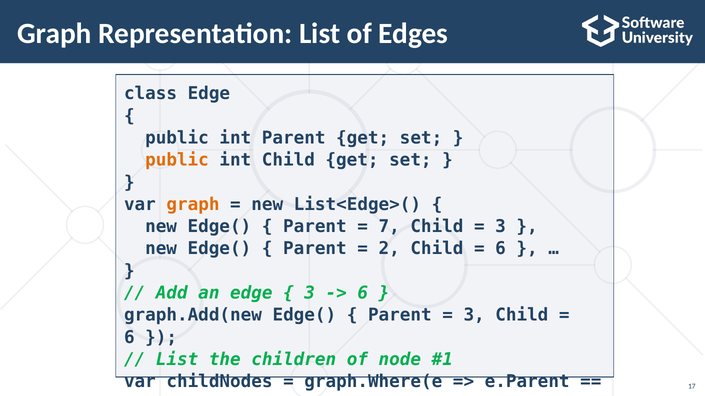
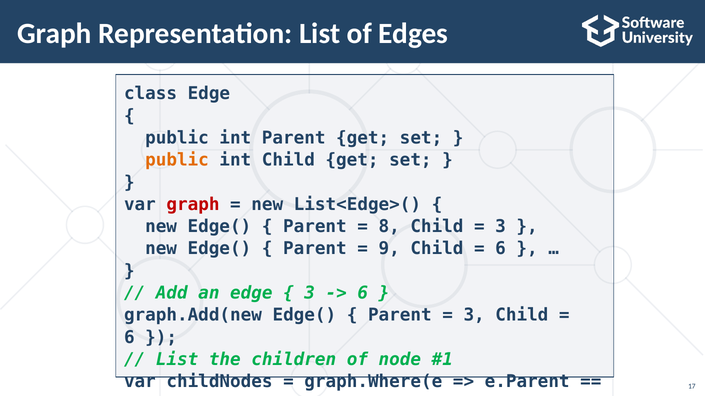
graph at (193, 205) colour: orange -> red
7: 7 -> 8
2: 2 -> 9
